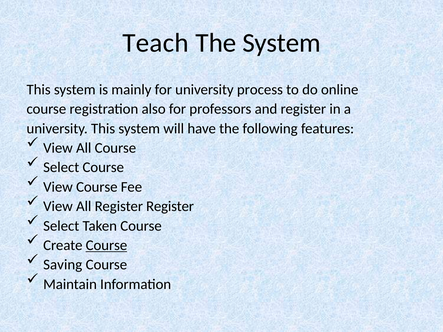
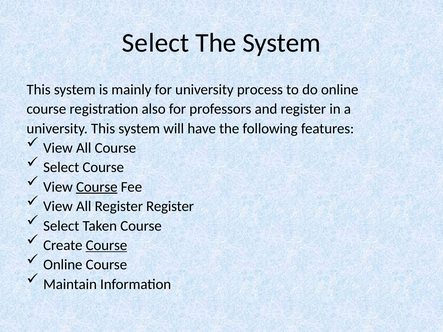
Teach at (156, 43): Teach -> Select
Course at (97, 187) underline: none -> present
Saving at (63, 265): Saving -> Online
